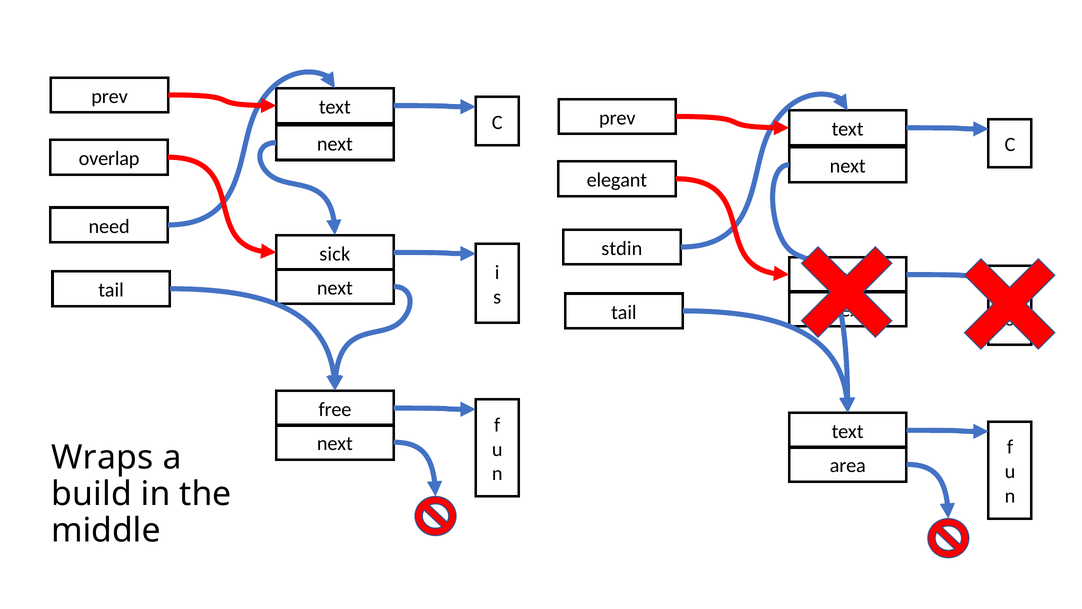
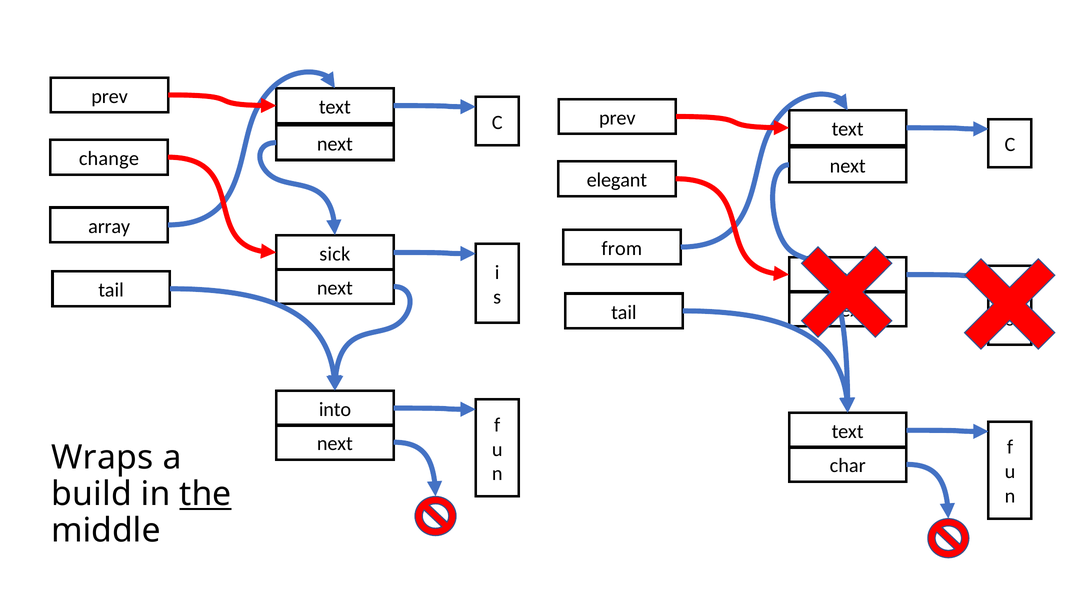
overlap: overlap -> change
need: need -> array
stdin: stdin -> from
free: free -> into
area: area -> char
the underline: none -> present
